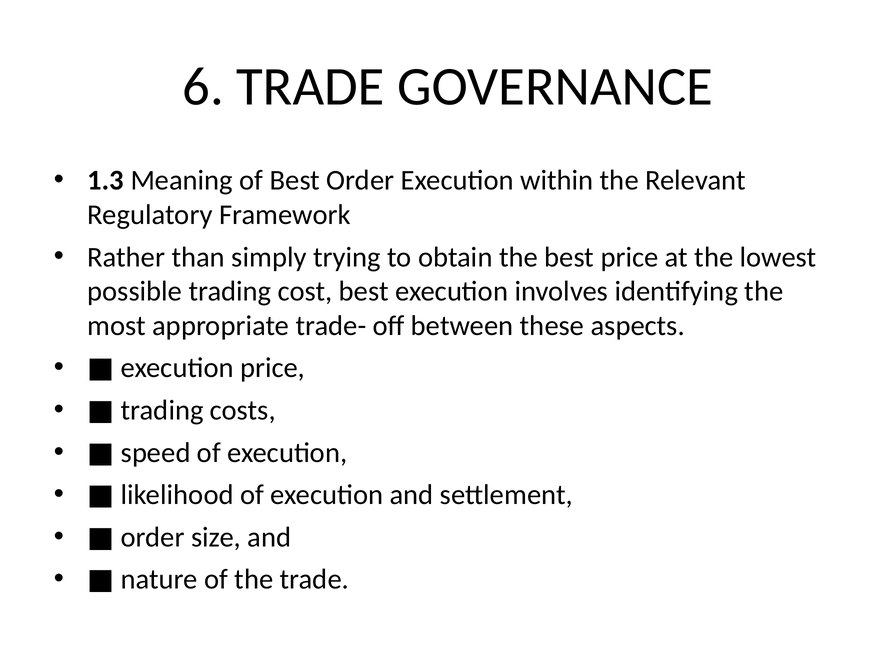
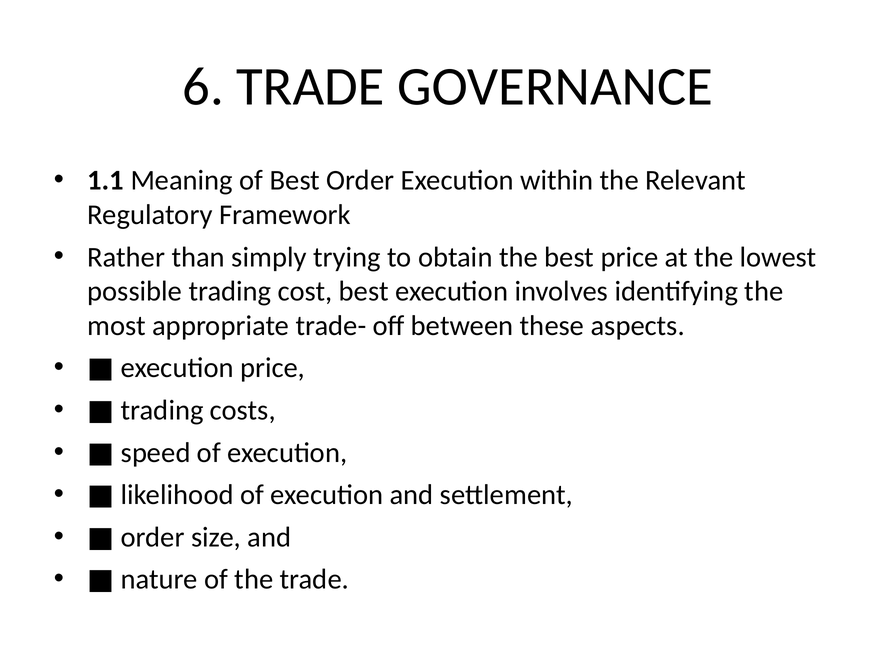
1.3: 1.3 -> 1.1
